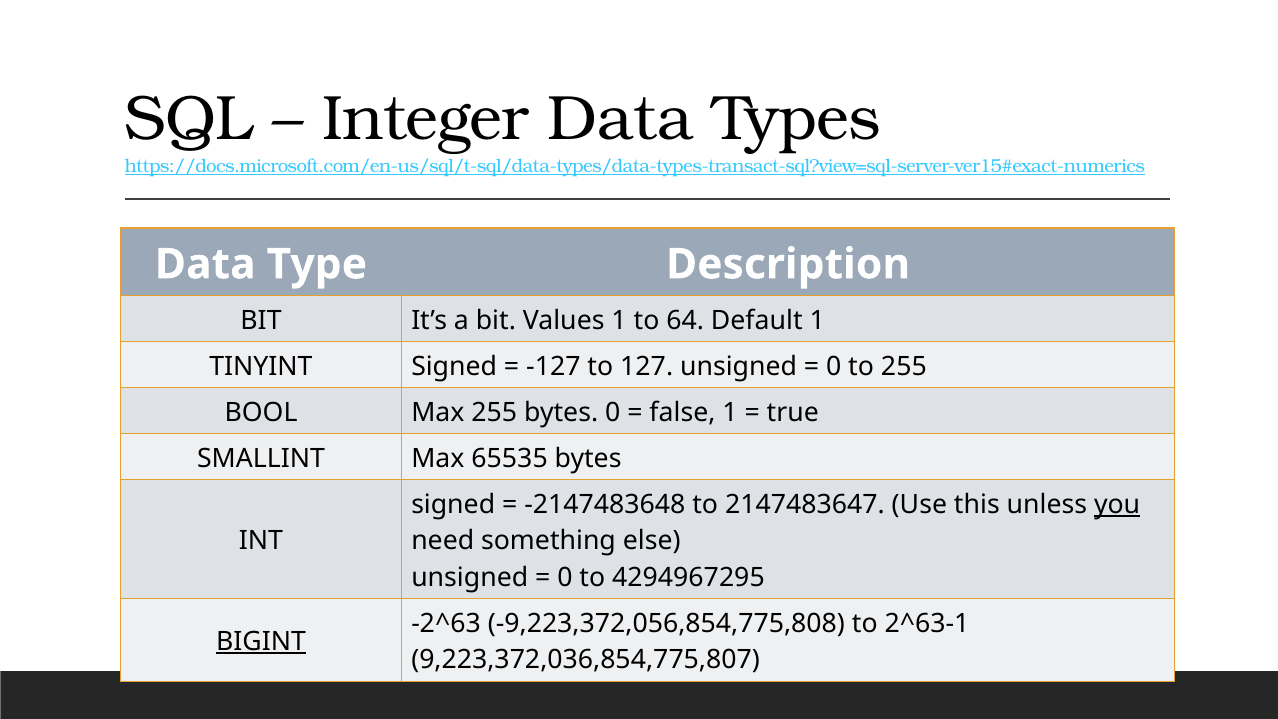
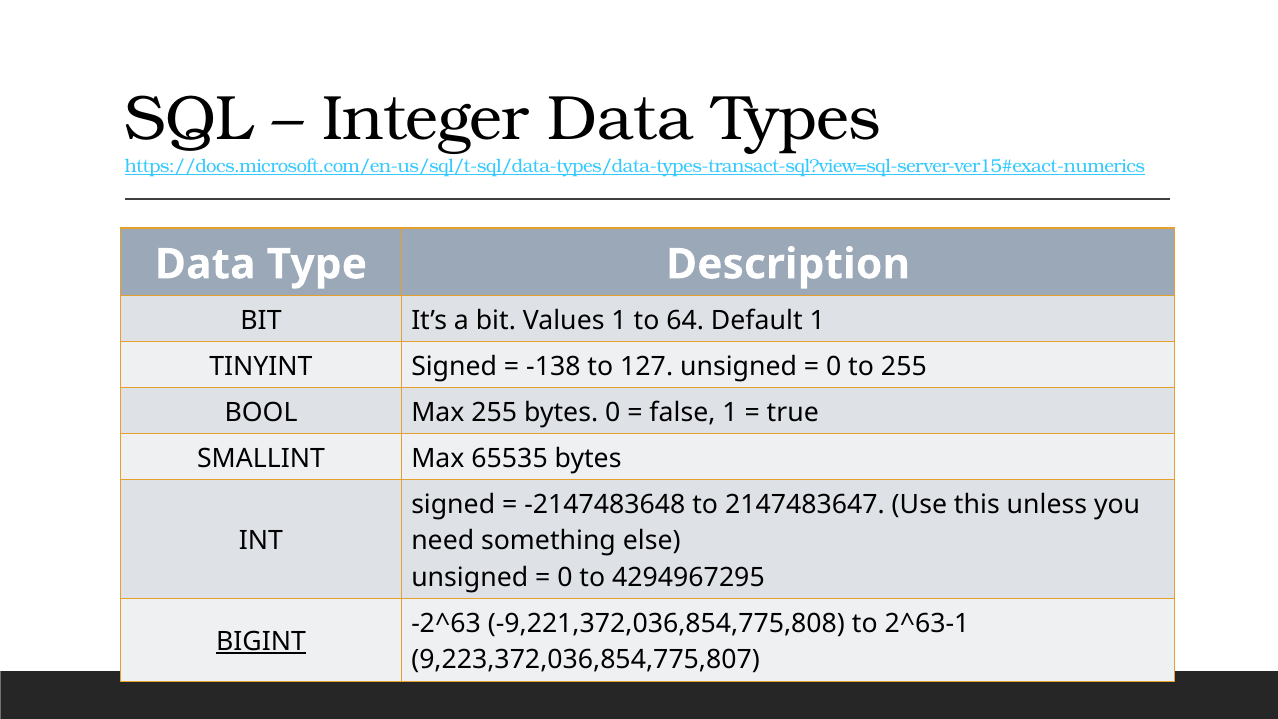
-127: -127 -> -138
you underline: present -> none
-9,223,372,056,854,775,808: -9,223,372,056,854,775,808 -> -9,221,372,036,854,775,808
